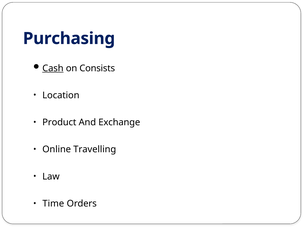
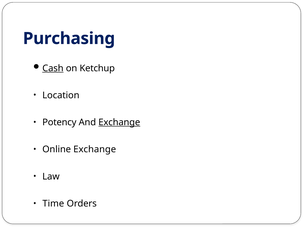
Consists: Consists -> Ketchup
Product: Product -> Potency
Exchange at (119, 122) underline: none -> present
Online Travelling: Travelling -> Exchange
